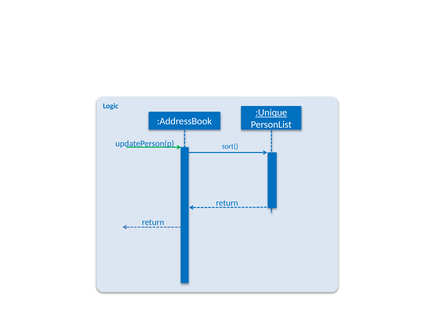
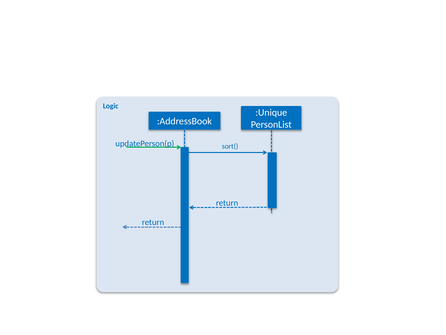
:Unique underline: present -> none
